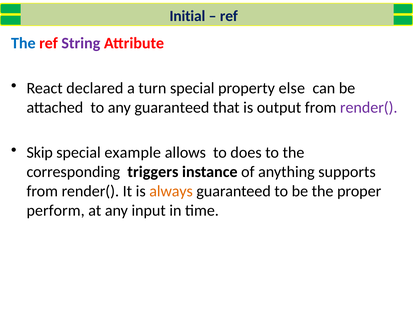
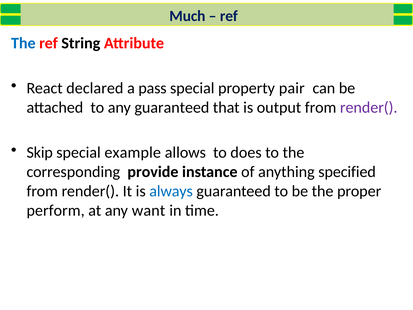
Initial: Initial -> Much
String colour: purple -> black
turn: turn -> pass
else: else -> pair
triggers: triggers -> provide
supports: supports -> specified
always colour: orange -> blue
input: input -> want
